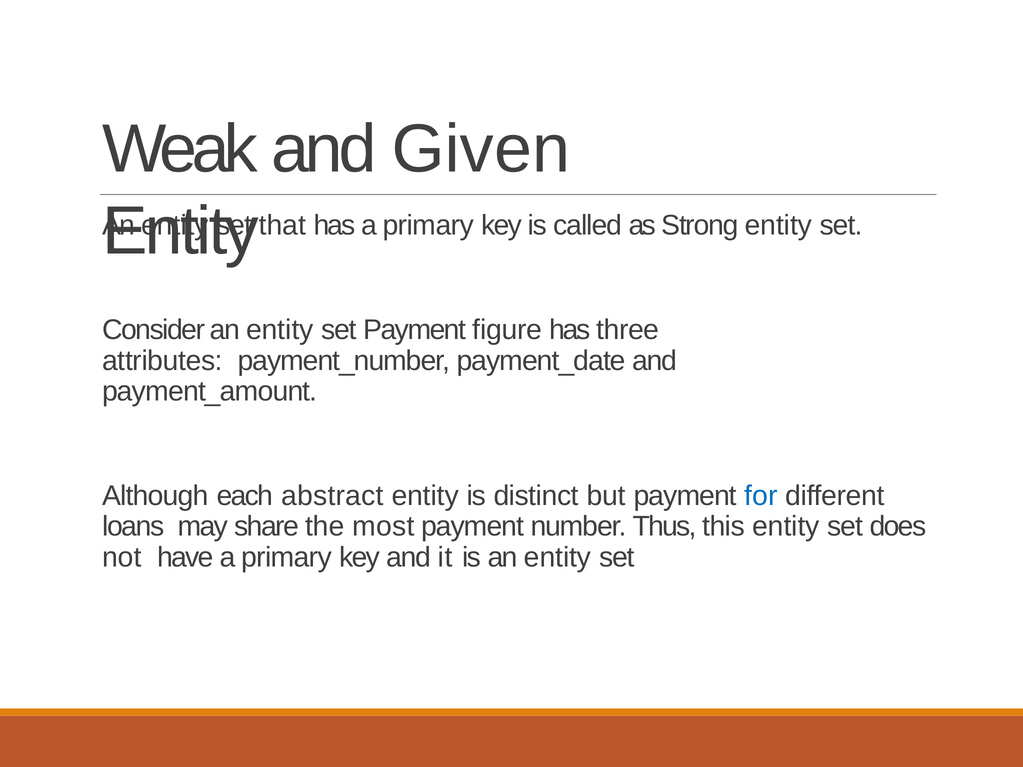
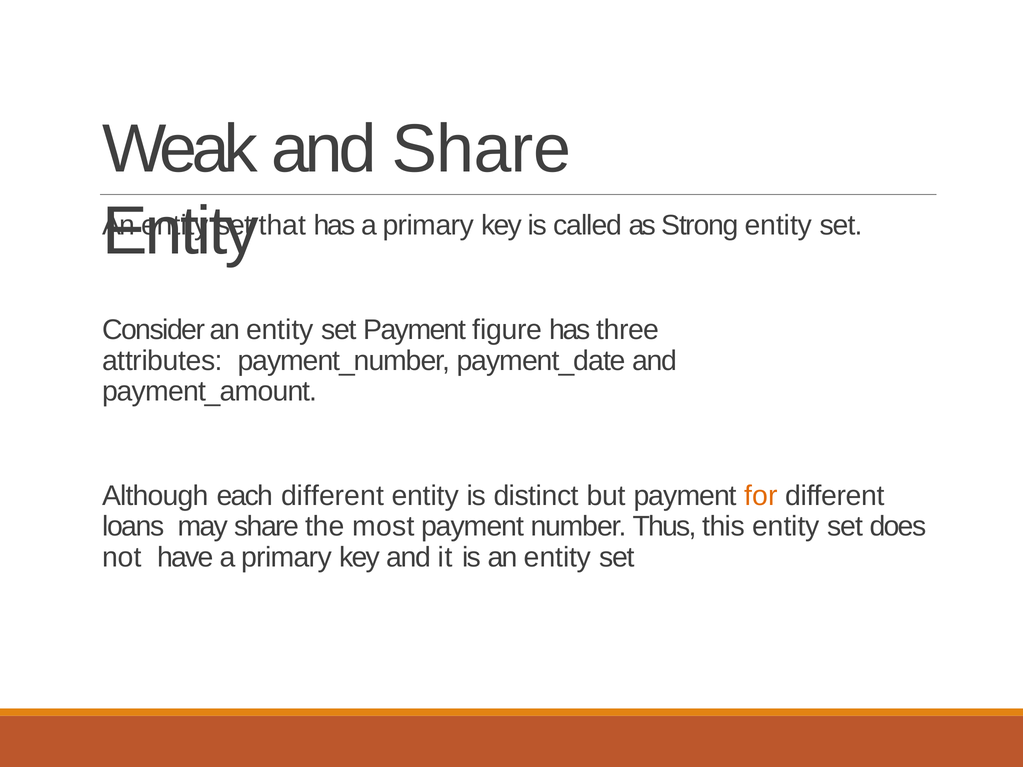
and Given: Given -> Share
each abstract: abstract -> different
for colour: blue -> orange
